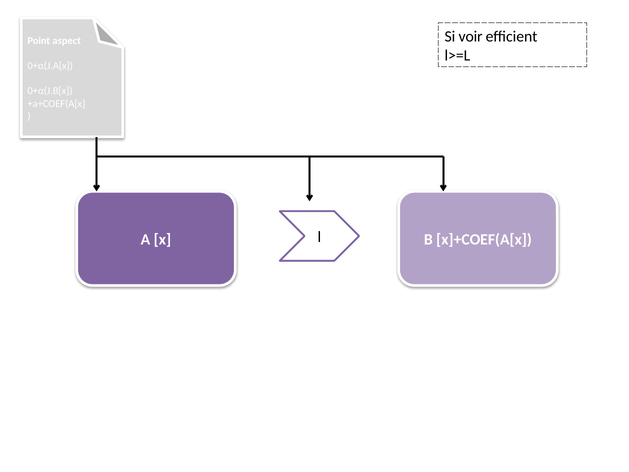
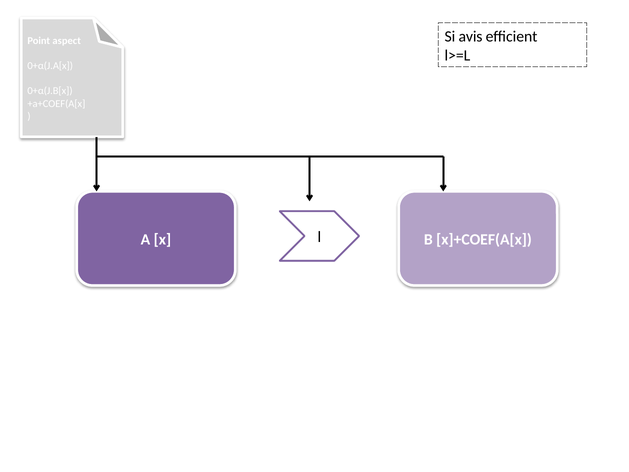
voir: voir -> avis
